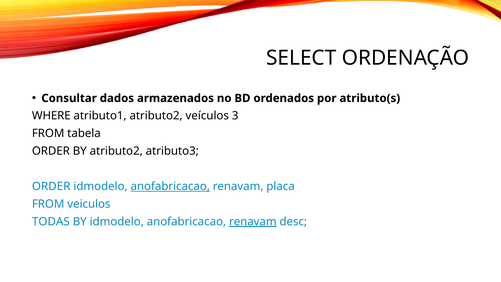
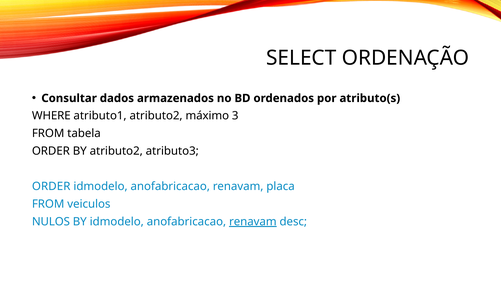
veículos: veículos -> máximo
anofabricacao at (170, 186) underline: present -> none
TODAS: TODAS -> NULOS
